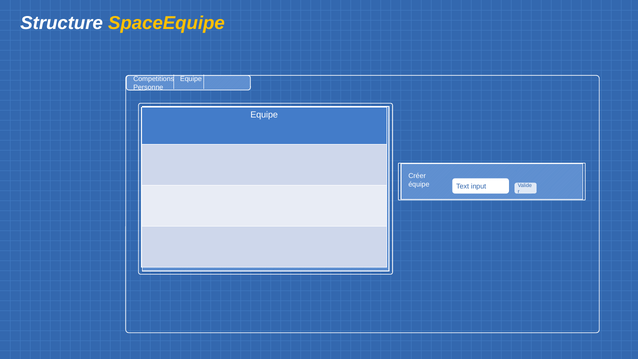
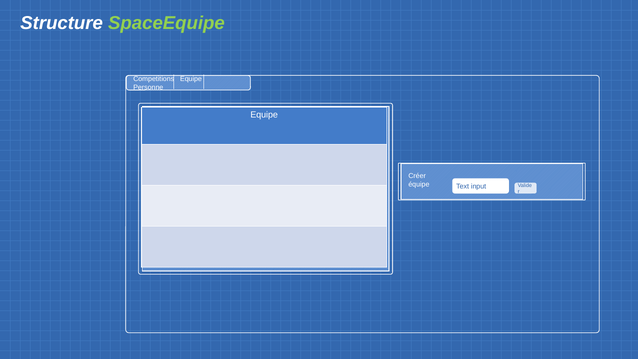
SpaceEquipe colour: yellow -> light green
